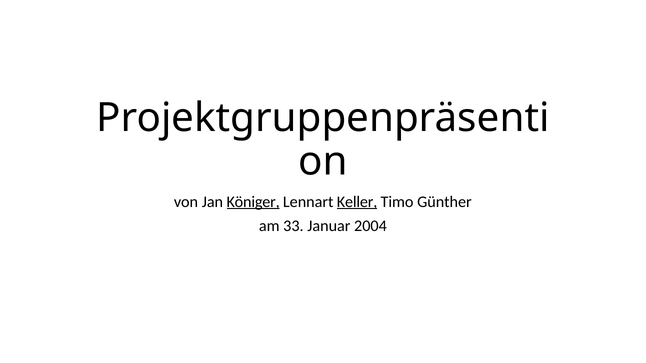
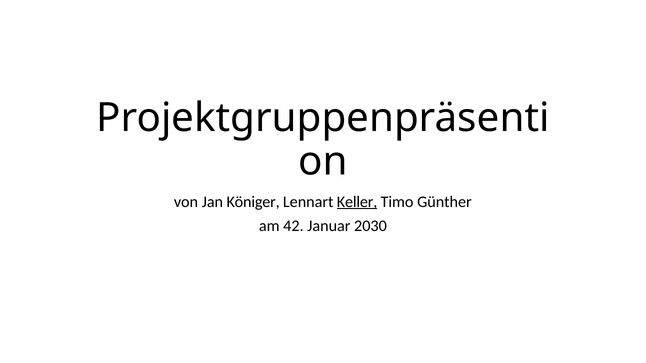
Königer underline: present -> none
33: 33 -> 42
2004: 2004 -> 2030
